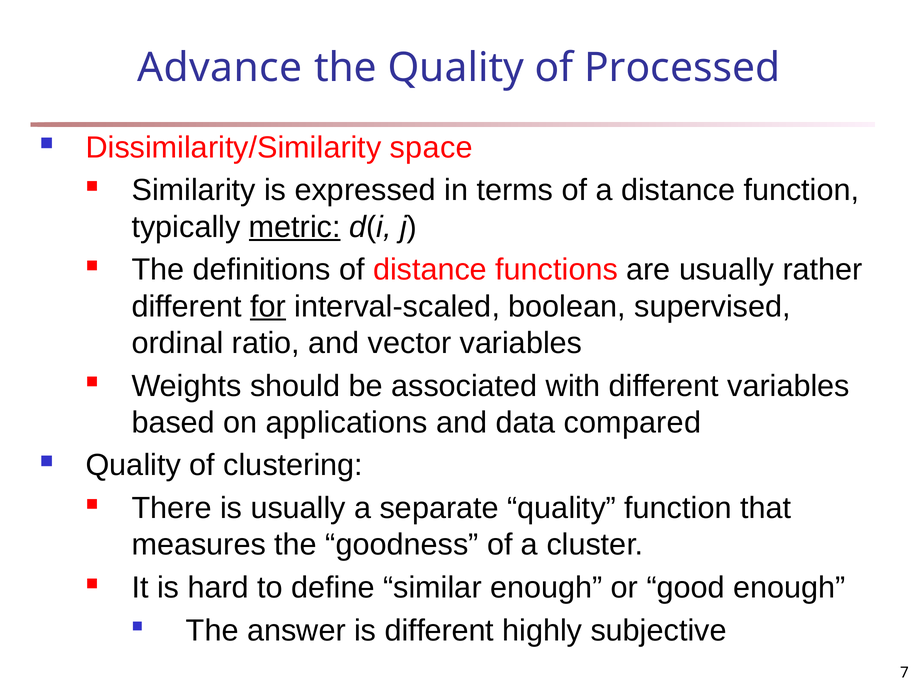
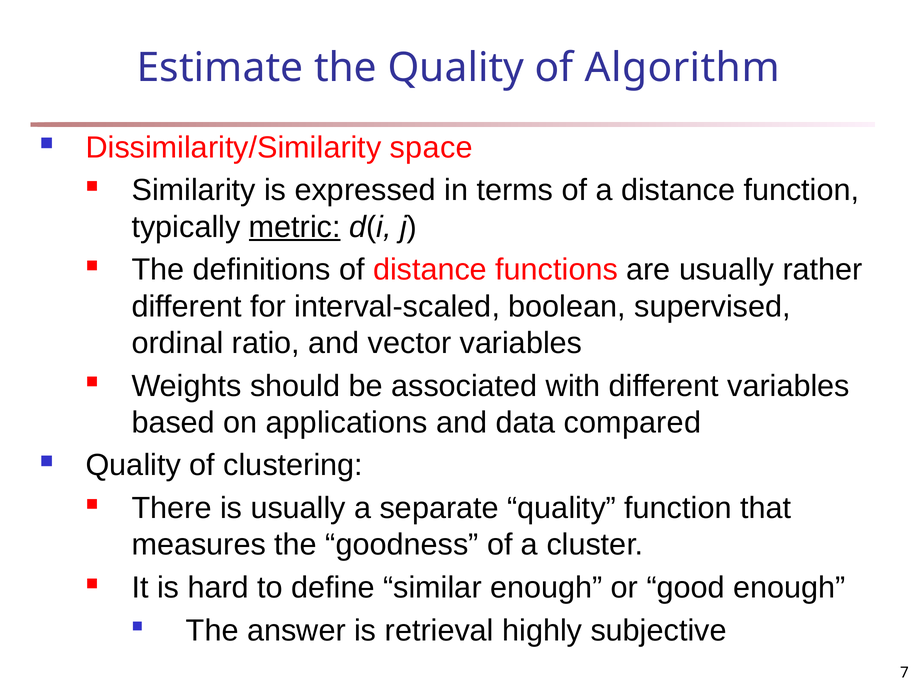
Advance: Advance -> Estimate
Processed: Processed -> Algorithm
for underline: present -> none
is different: different -> retrieval
